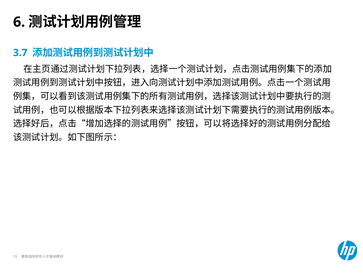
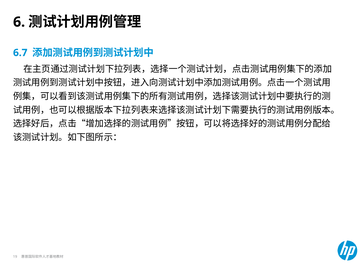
3.7: 3.7 -> 6.7
